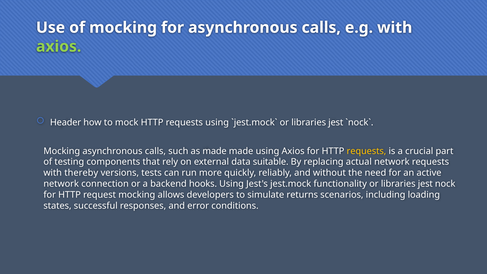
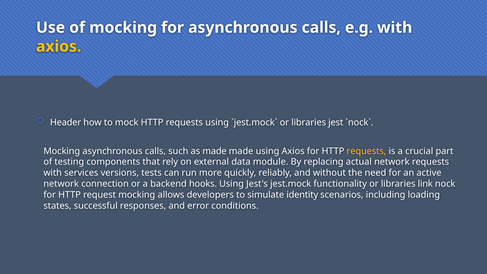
axios at (59, 46) colour: light green -> yellow
suitable: suitable -> module
thereby: thereby -> services
functionality or libraries jest: jest -> link
returns: returns -> identity
